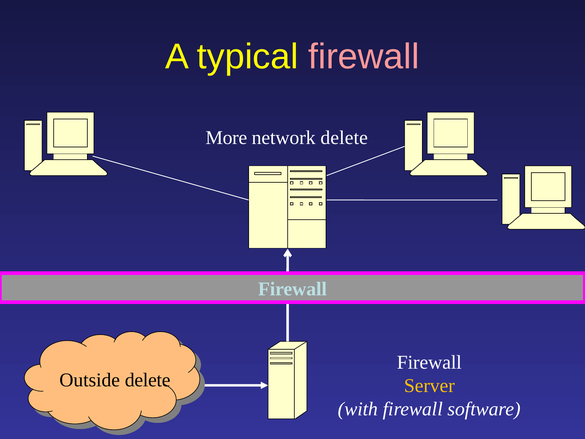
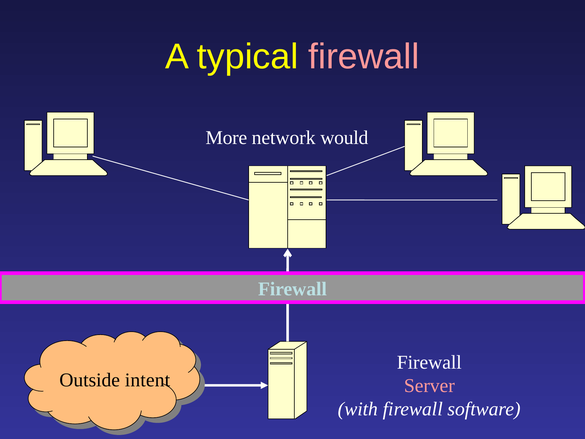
network delete: delete -> would
Outside delete: delete -> intent
Server colour: yellow -> pink
